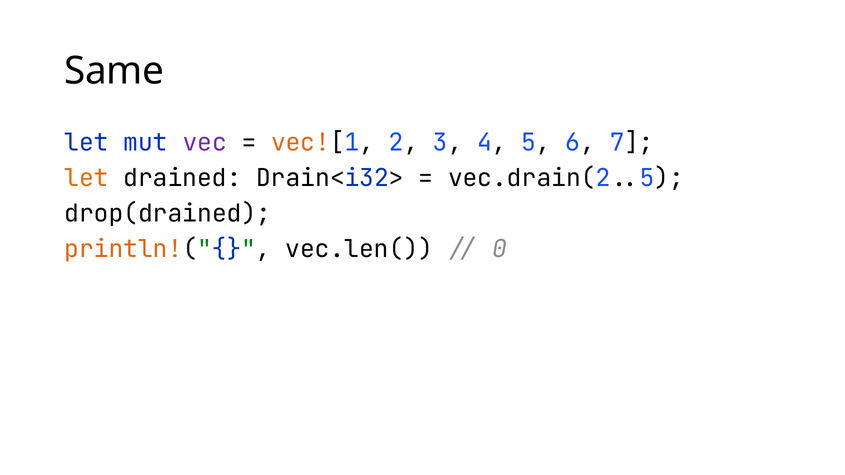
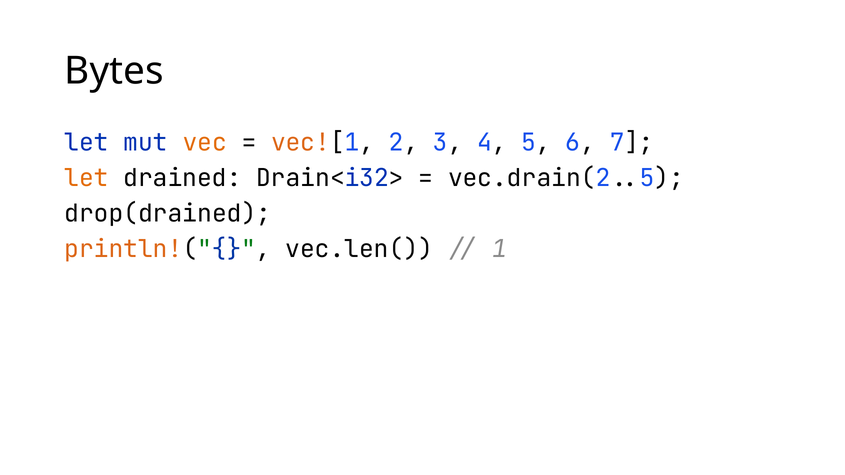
Same: Same -> Bytes
vec colour: purple -> orange
0: 0 -> 1
